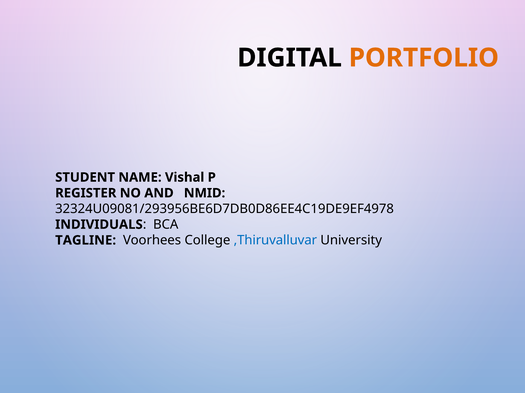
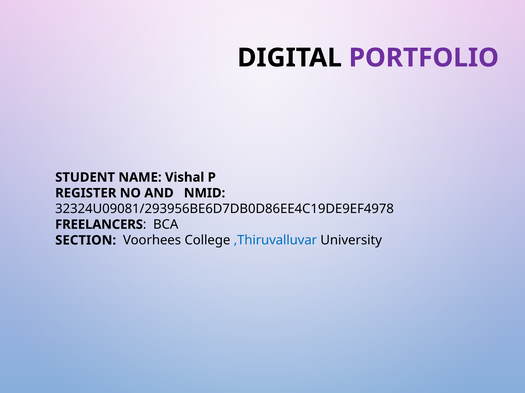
PORTFOLIO colour: orange -> purple
INDIVIDUALS: INDIVIDUALS -> FREELANCERS
TAGLINE: TAGLINE -> SECTION
